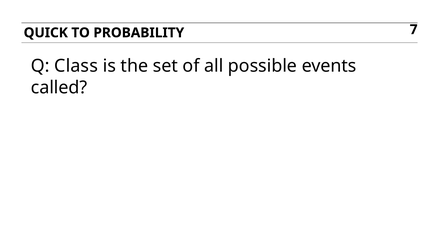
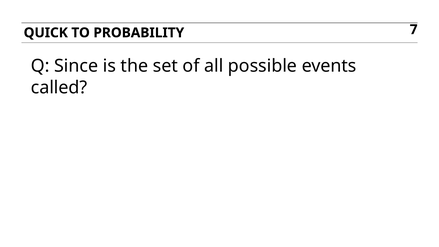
Class: Class -> Since
